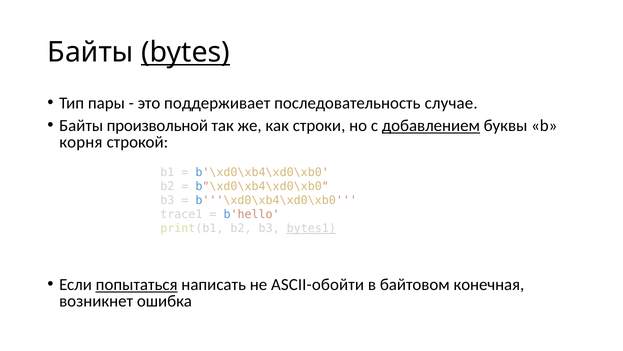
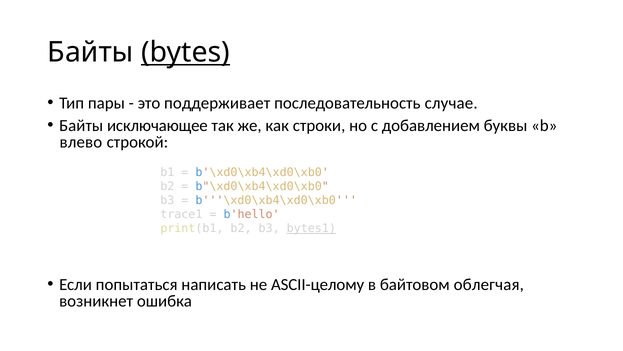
произвольной: произвольной -> исключающее
добавлением underline: present -> none
корня: корня -> влево
попытаться underline: present -> none
ASCII-обойти: ASCII-обойти -> ASCII-целому
конечная: конечная -> облегчая
